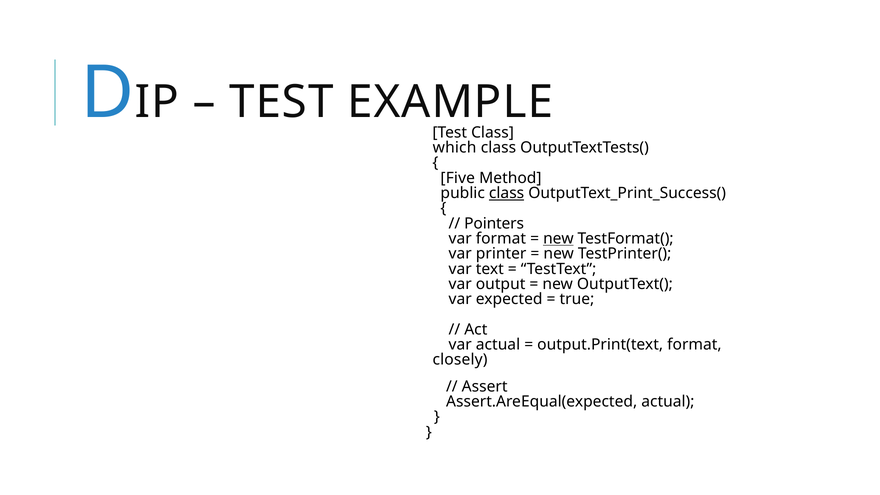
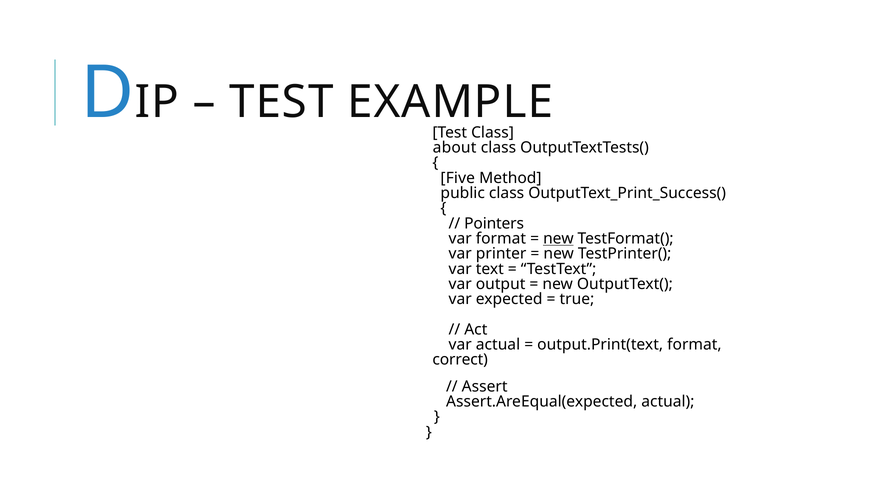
which: which -> about
class at (507, 193) underline: present -> none
closely: closely -> correct
